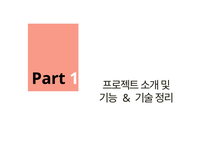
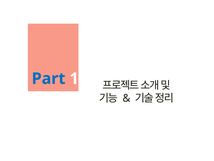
Part colour: black -> blue
